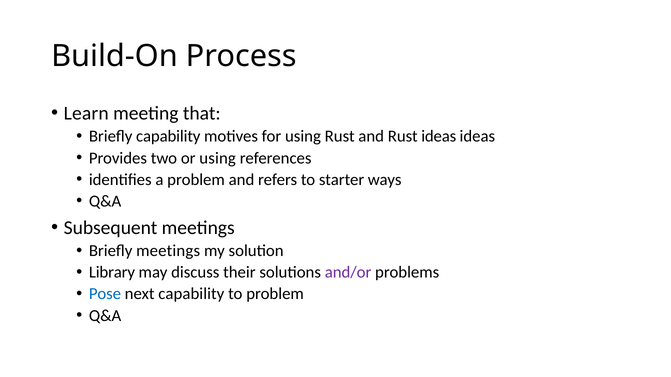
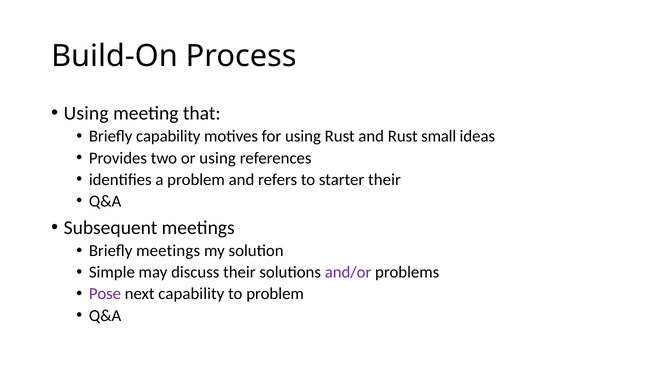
Learn at (86, 113): Learn -> Using
Rust ideas: ideas -> small
starter ways: ways -> their
Library: Library -> Simple
Pose colour: blue -> purple
